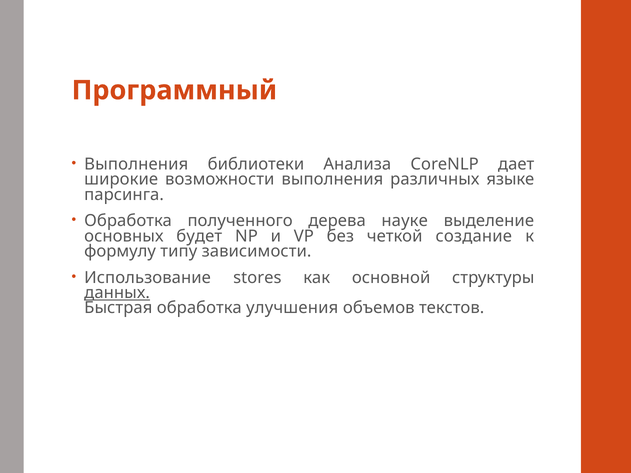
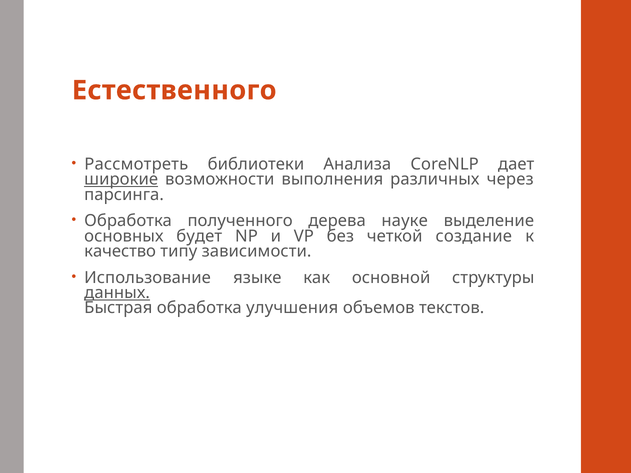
Программный: Программный -> Естественного
Выполнения at (136, 164): Выполнения -> Рассмотреть
широкие underline: none -> present
языке: языке -> через
формулу: формулу -> качество
stores: stores -> языке
